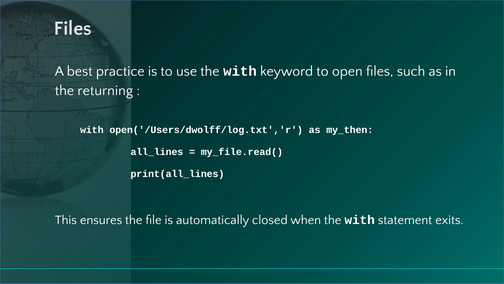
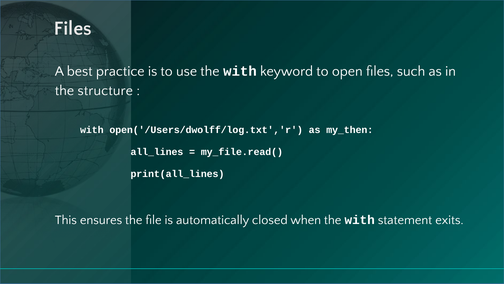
returning: returning -> structure
